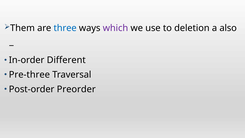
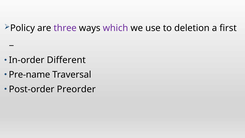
Them: Them -> Policy
three colour: blue -> purple
also: also -> first
Pre-three: Pre-three -> Pre-name
